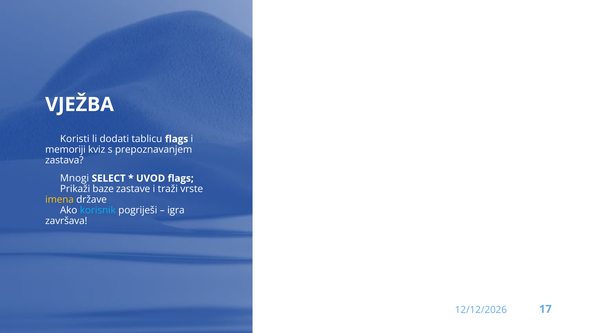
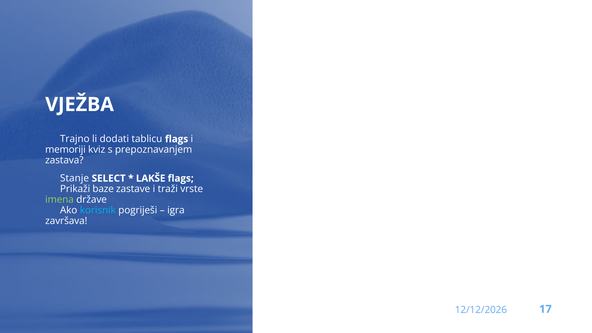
Koristi: Koristi -> Trajno
Mnogi: Mnogi -> Stanje
UVOD: UVOD -> LAKŠE
imena colour: yellow -> light green
